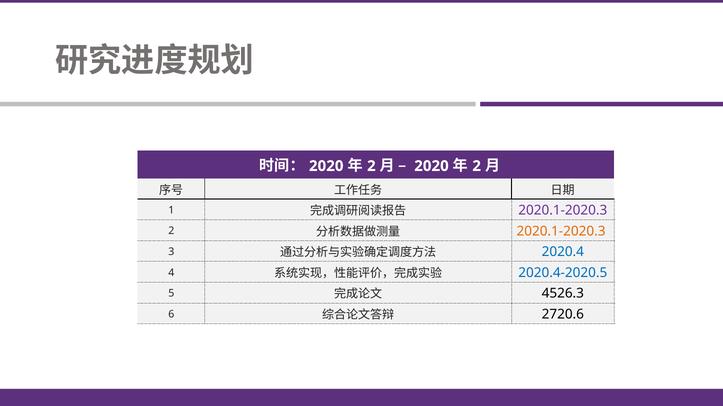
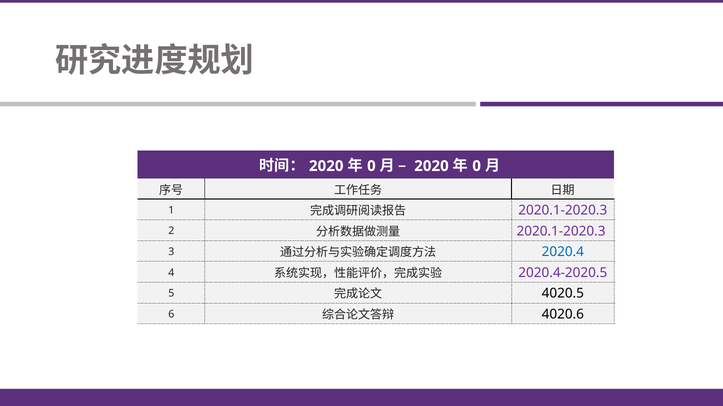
2 at (371, 166): 2 -> 0
2 at (477, 166): 2 -> 0
2020.1-2020.3 at (561, 232) colour: orange -> purple
2020.4-2020.5 colour: blue -> purple
4526.3: 4526.3 -> 4020.5
2720.6: 2720.6 -> 4020.6
